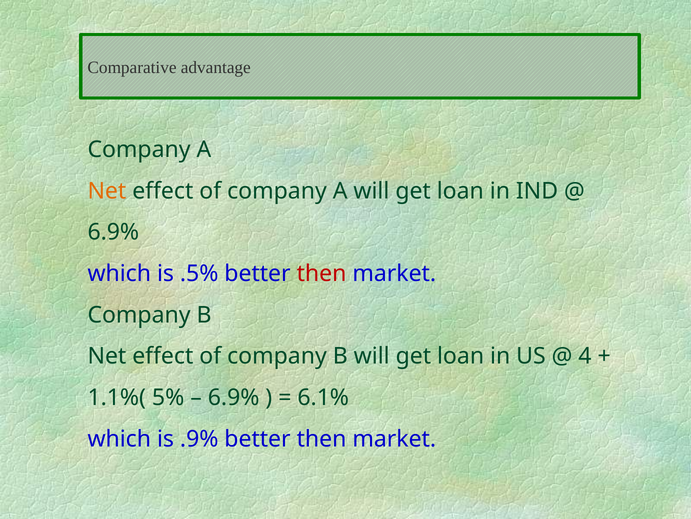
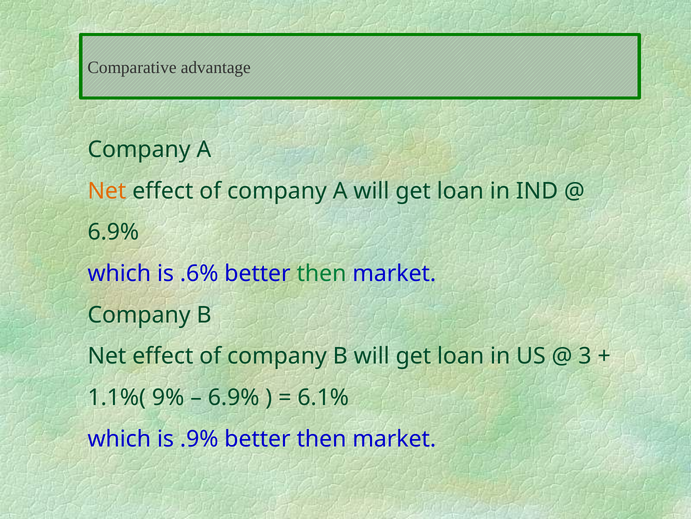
.5%: .5% -> .6%
then at (322, 273) colour: red -> green
4: 4 -> 3
5%: 5% -> 9%
